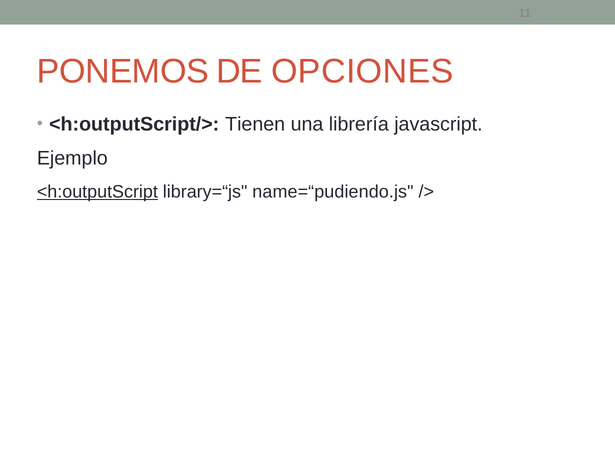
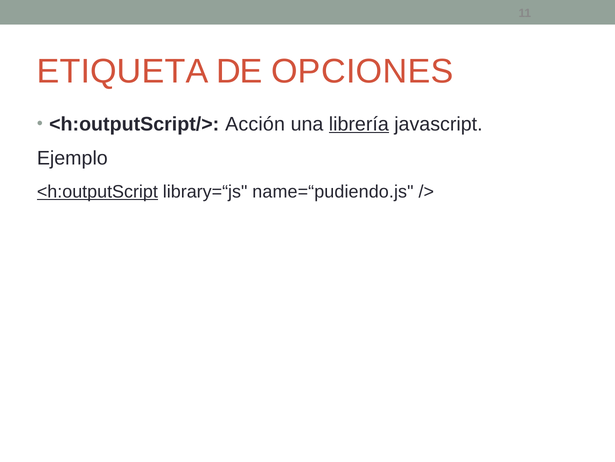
PONEMOS: PONEMOS -> ETIQUETA
Tienen: Tienen -> Acción
librería underline: none -> present
